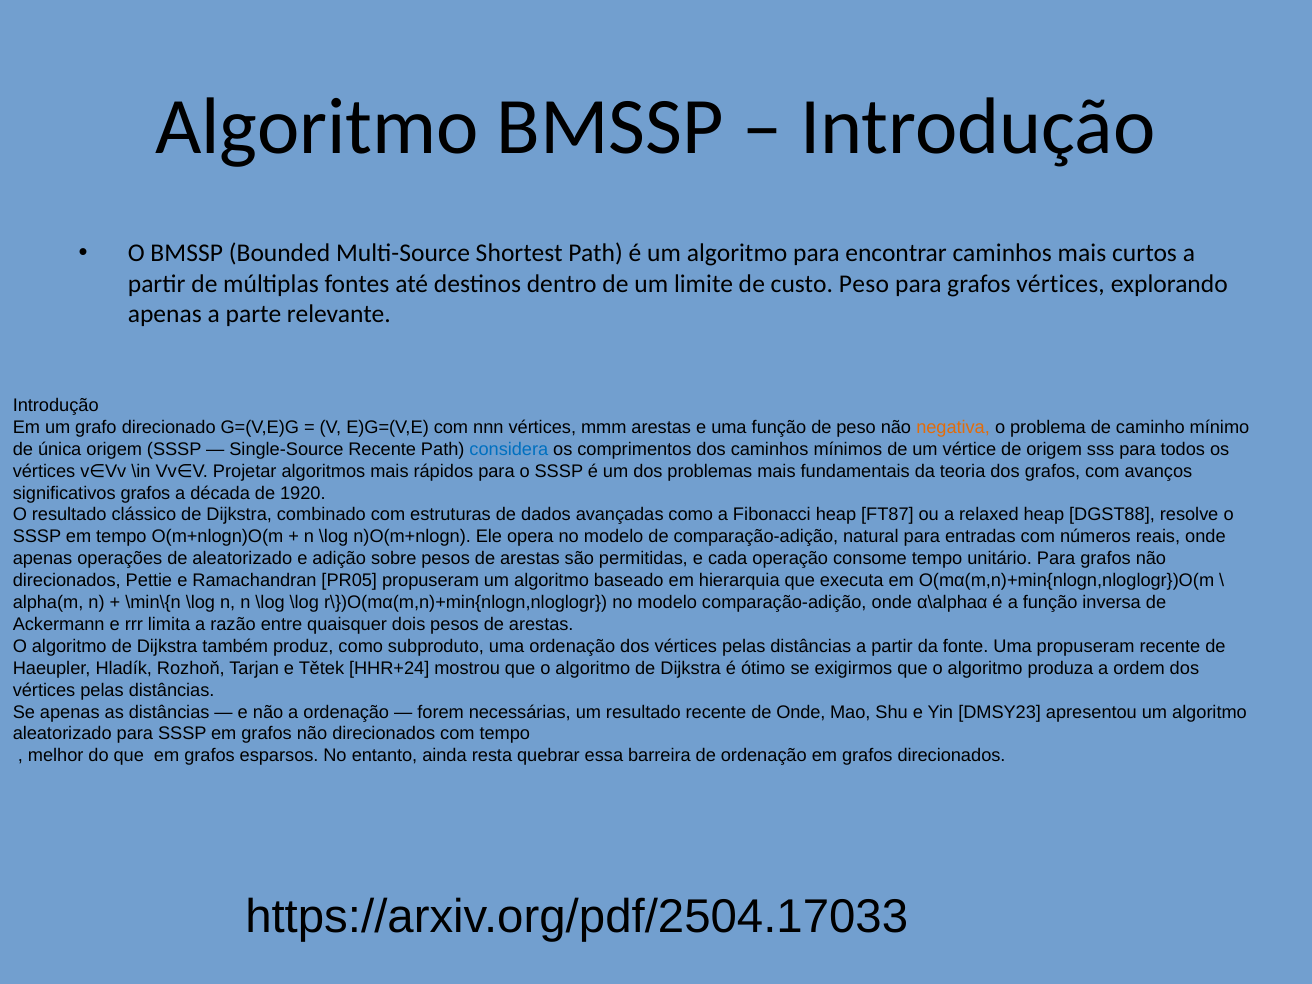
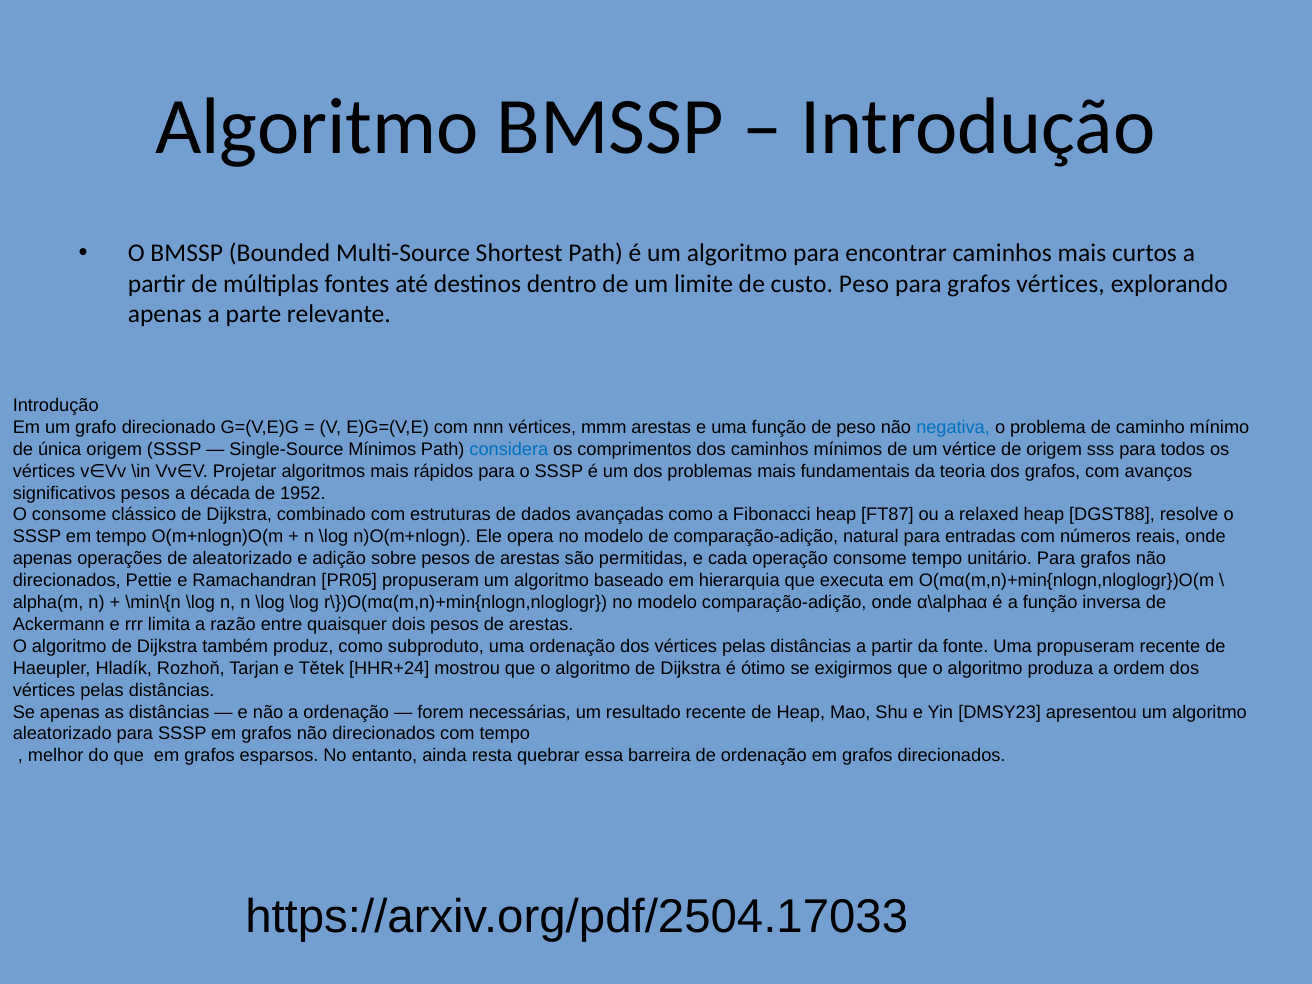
negativa colour: orange -> blue
Single-Source Recente: Recente -> Mínimos
significativos grafos: grafos -> pesos
1920: 1920 -> 1952
O resultado: resultado -> consome
de Onde: Onde -> Heap
